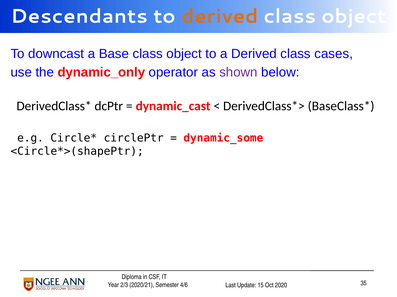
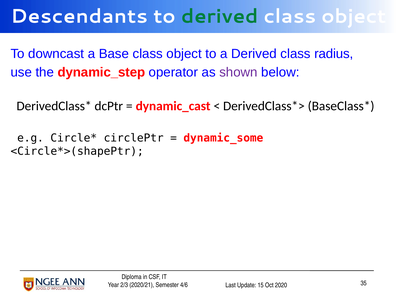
derived at (220, 16) colour: orange -> green
cases: cases -> radius
dynamic_only: dynamic_only -> dynamic_step
